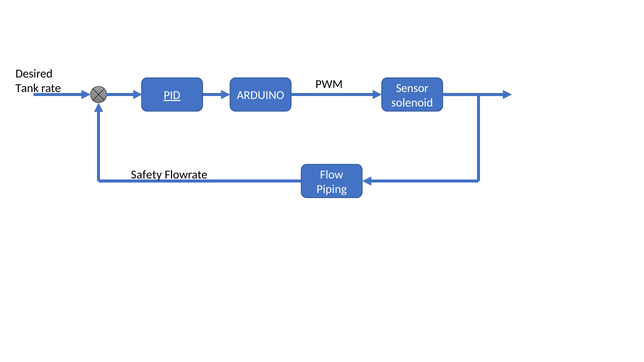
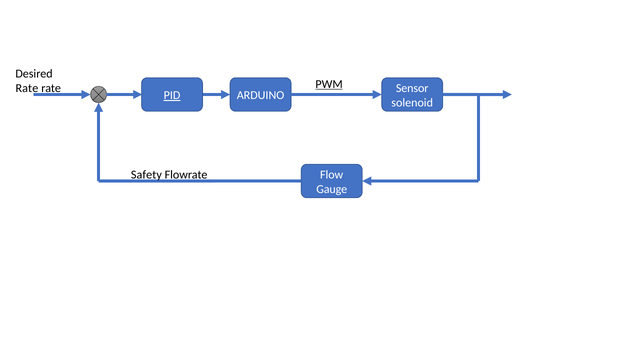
PWM underline: none -> present
Tank at (27, 88): Tank -> Rate
Piping: Piping -> Gauge
